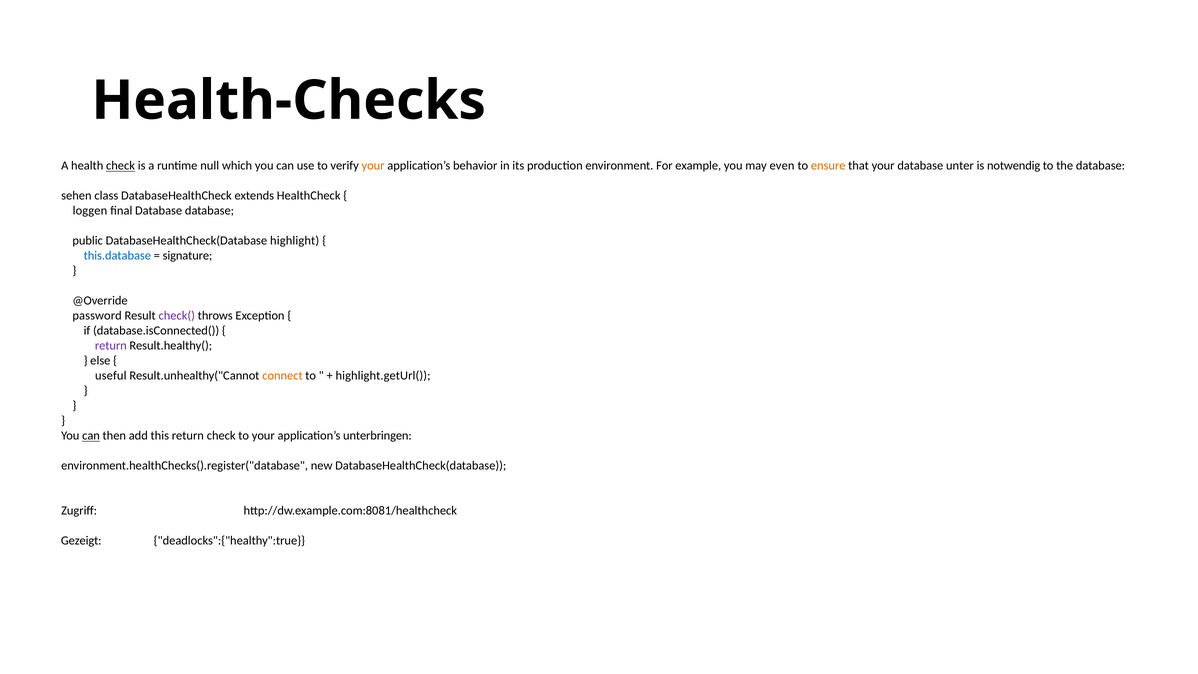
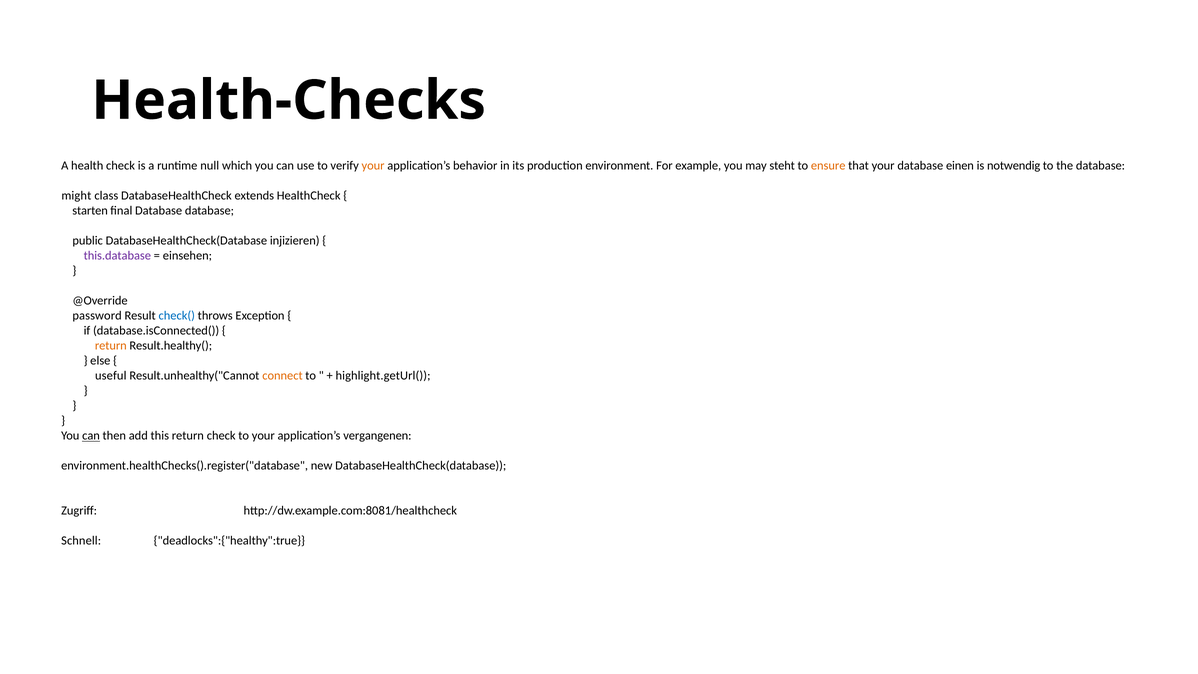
check at (121, 166) underline: present -> none
even: even -> steht
unter: unter -> einen
sehen: sehen -> might
loggen: loggen -> starten
highlight: highlight -> injizieren
this.database colour: blue -> purple
signature: signature -> einsehen
check( colour: purple -> blue
return at (111, 346) colour: purple -> orange
unterbringen: unterbringen -> vergangenen
Gezeigt: Gezeigt -> Schnell
